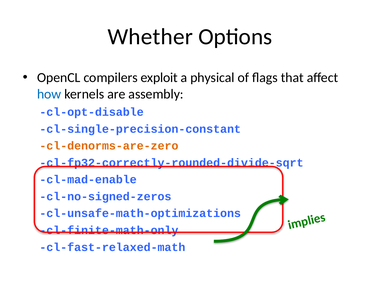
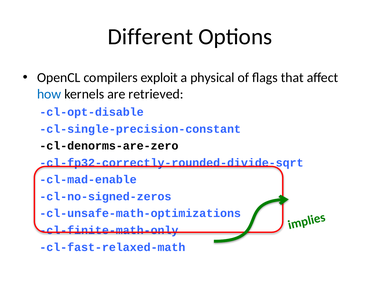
Whether: Whether -> Different
assembly: assembly -> retrieved
cl-denorms-are-zero colour: orange -> black
